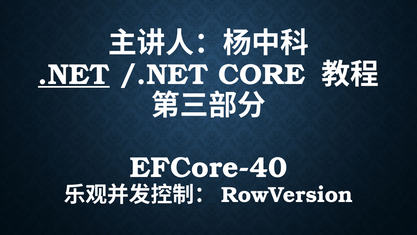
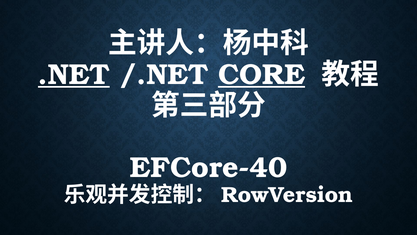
CORE underline: none -> present
